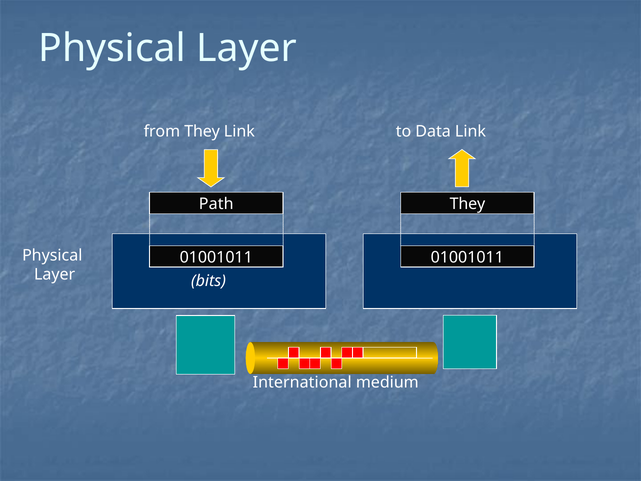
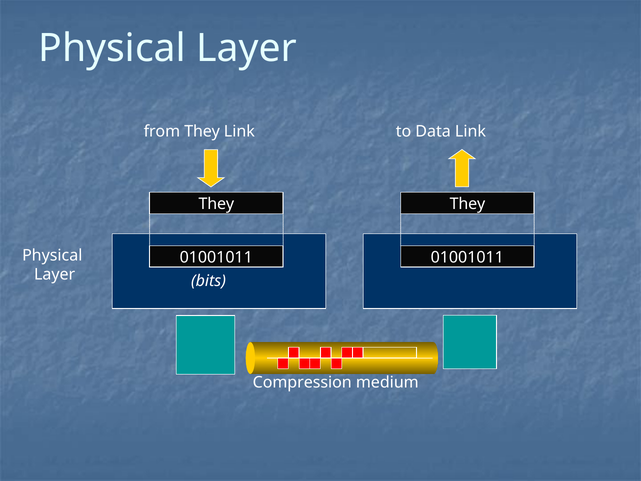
Path at (216, 204): Path -> They
International: International -> Compression
